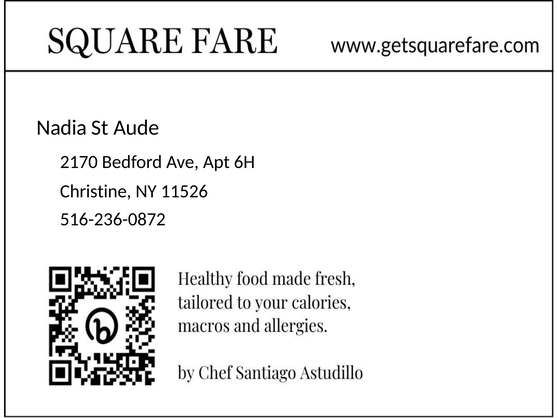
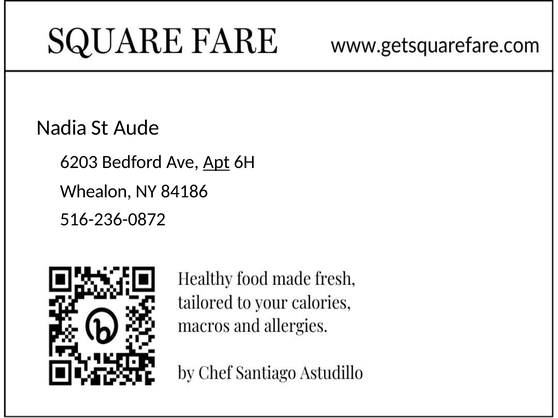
2170: 2170 -> 6203
Apt underline: none -> present
Christine: Christine -> Whealon
11526: 11526 -> 84186
